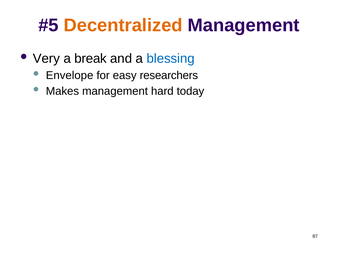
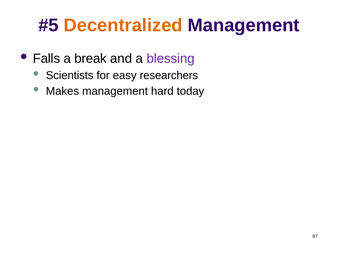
Very: Very -> Falls
blessing colour: blue -> purple
Envelope: Envelope -> Scientists
